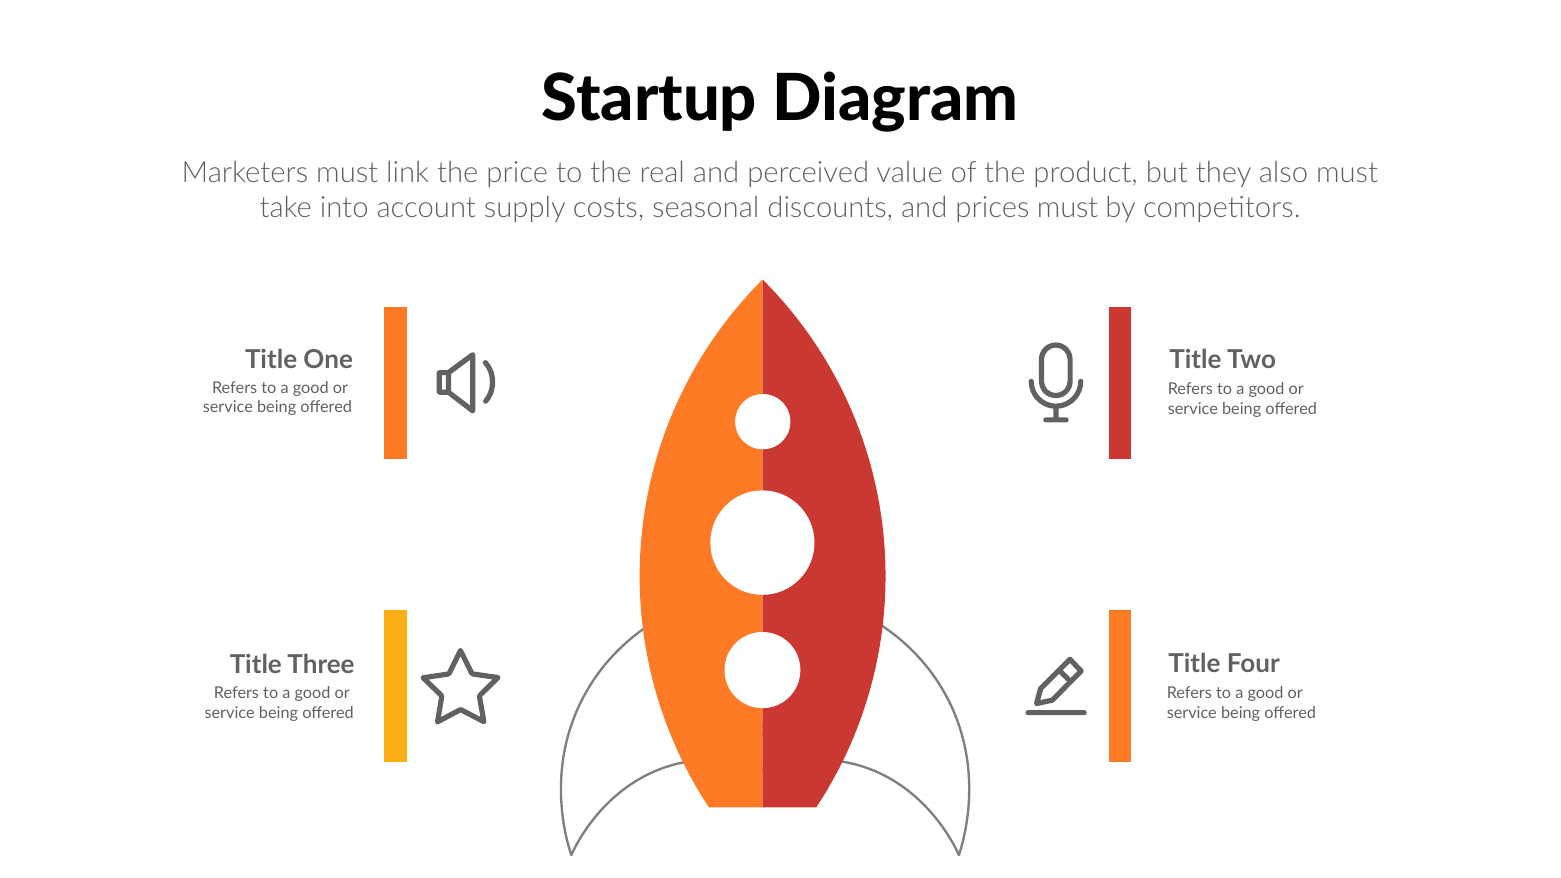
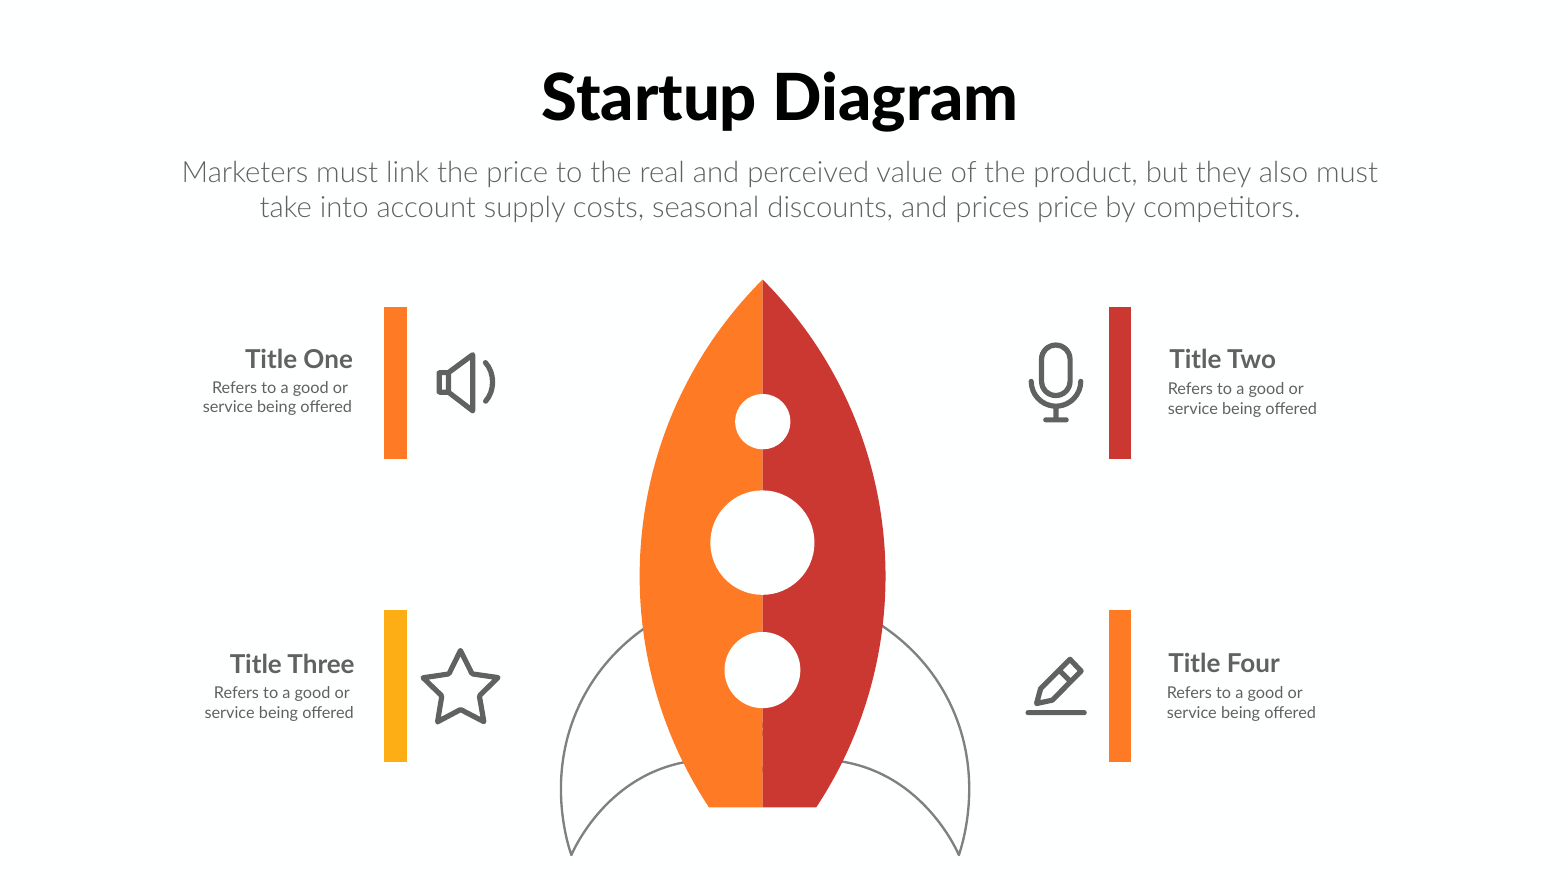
prices must: must -> price
